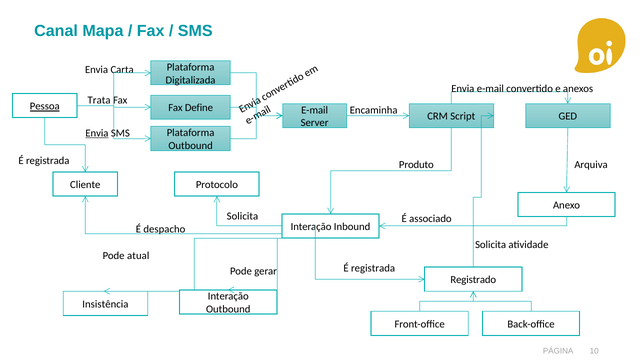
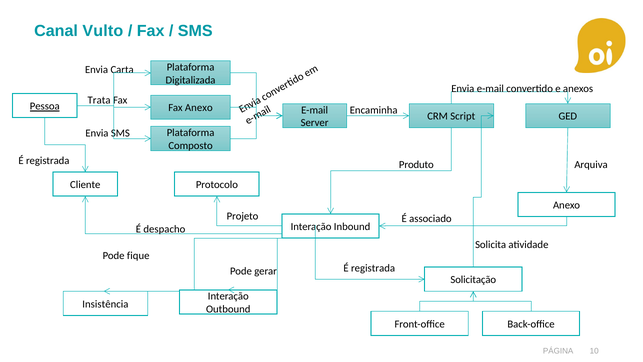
Mapa: Mapa -> Vulto
Fax Define: Define -> Anexo
Envia at (97, 133) underline: present -> none
Outbound at (191, 146): Outbound -> Composto
Solicita at (242, 216): Solicita -> Projeto
atual: atual -> fique
Registrado: Registrado -> Solicitação
